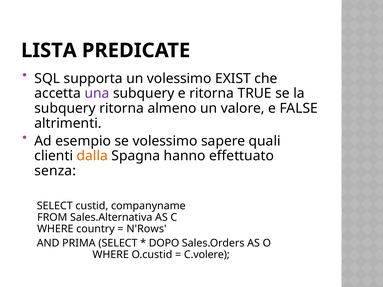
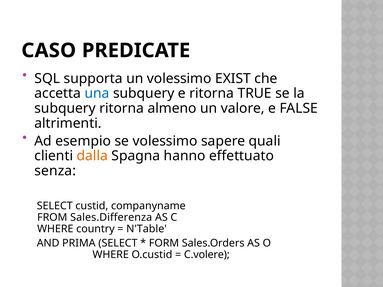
LISTA: LISTA -> CASO
una colour: purple -> blue
Sales.Alternativa: Sales.Alternativa -> Sales.Differenza
N'Rows: N'Rows -> N'Table
DOPO: DOPO -> FORM
